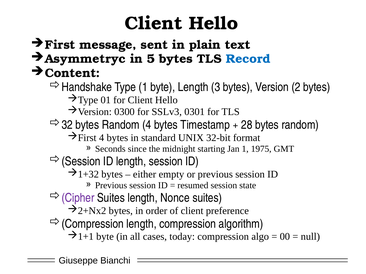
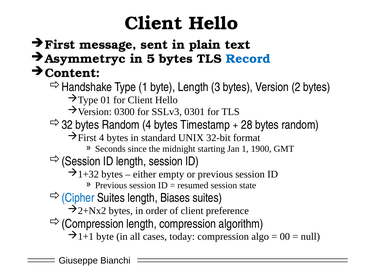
1975: 1975 -> 1900
Cipher colour: purple -> blue
Nonce: Nonce -> Biases
